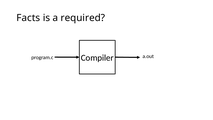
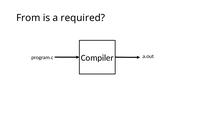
Facts: Facts -> From
